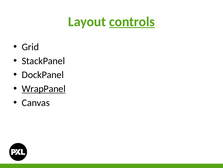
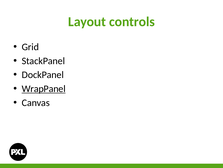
controls underline: present -> none
